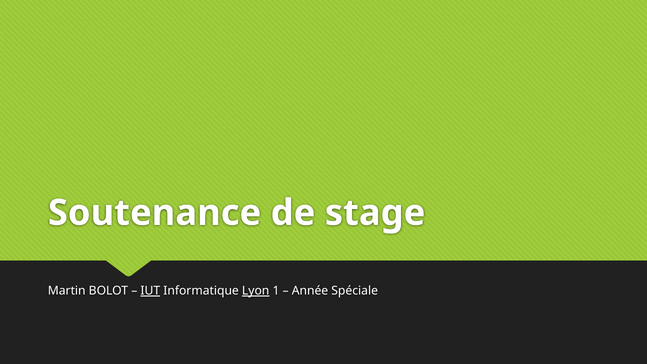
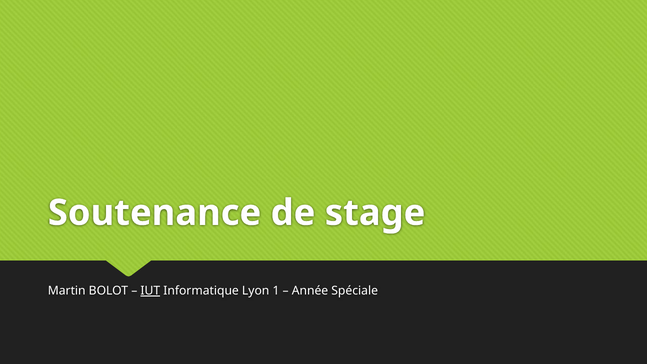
Lyon underline: present -> none
